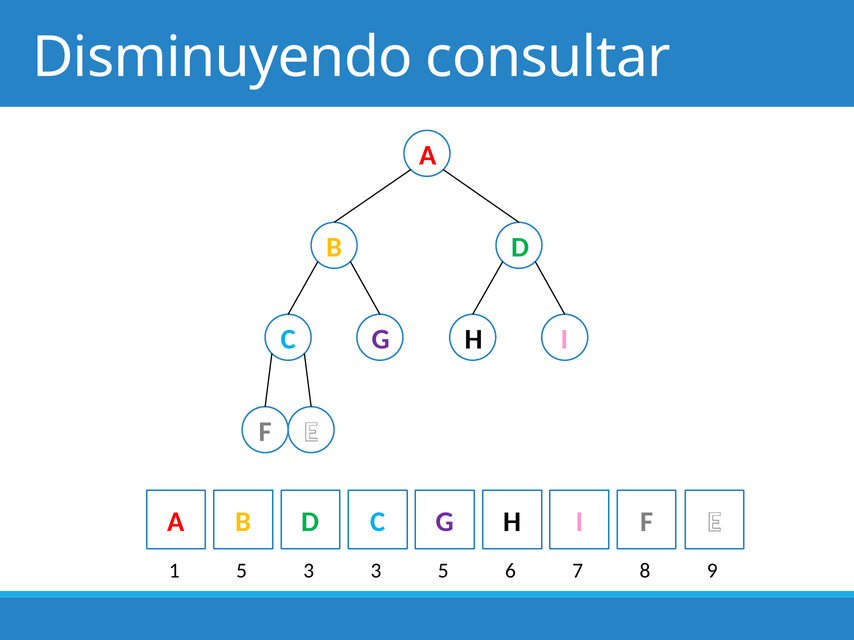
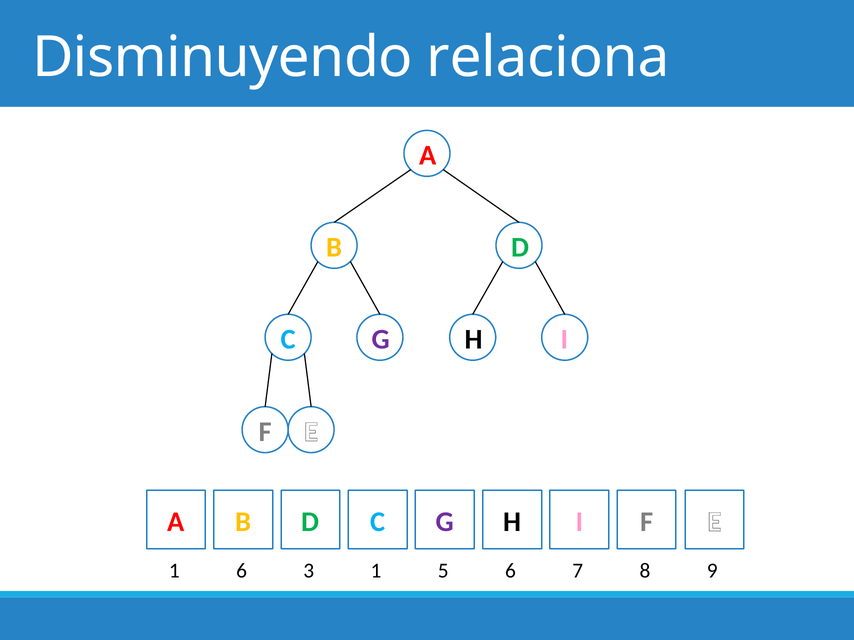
consultar: consultar -> relaciona
1 5: 5 -> 6
3 3: 3 -> 1
